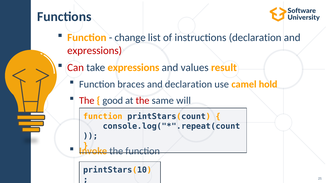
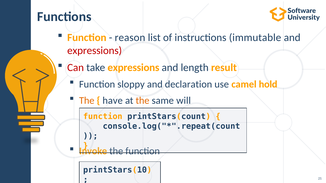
change: change -> reason
instructions declaration: declaration -> immutable
values: values -> length
braces: braces -> sloppy
The at (87, 101) colour: red -> orange
good: good -> have
the at (143, 101) colour: red -> orange
